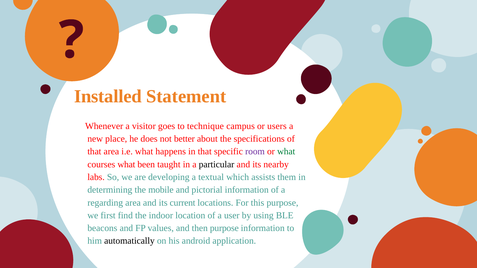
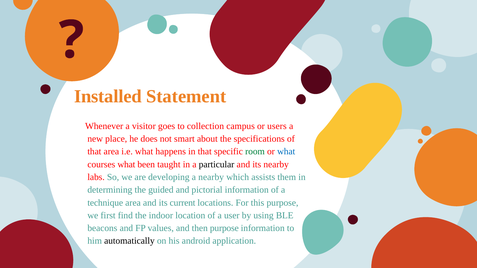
technique: technique -> collection
better: better -> smart
room colour: purple -> green
what at (286, 152) colour: green -> blue
a textual: textual -> nearby
mobile: mobile -> guided
regarding: regarding -> technique
